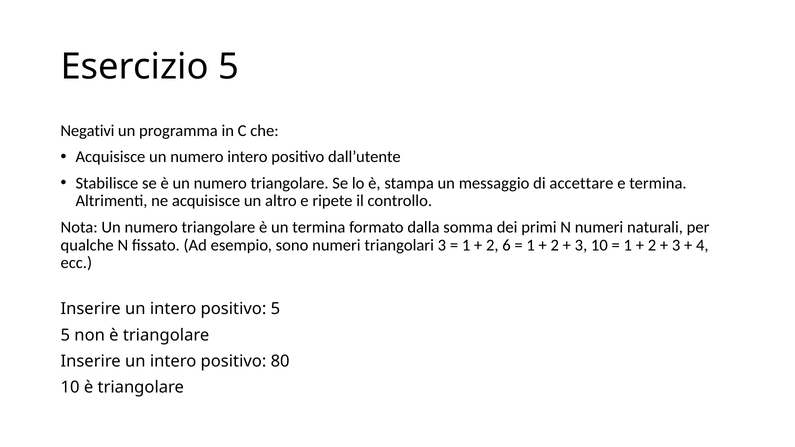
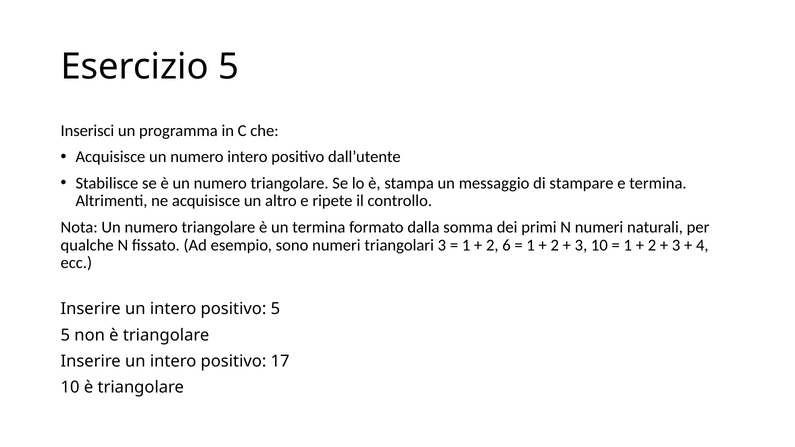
Negativi: Negativi -> Inserisci
accettare: accettare -> stampare
80: 80 -> 17
